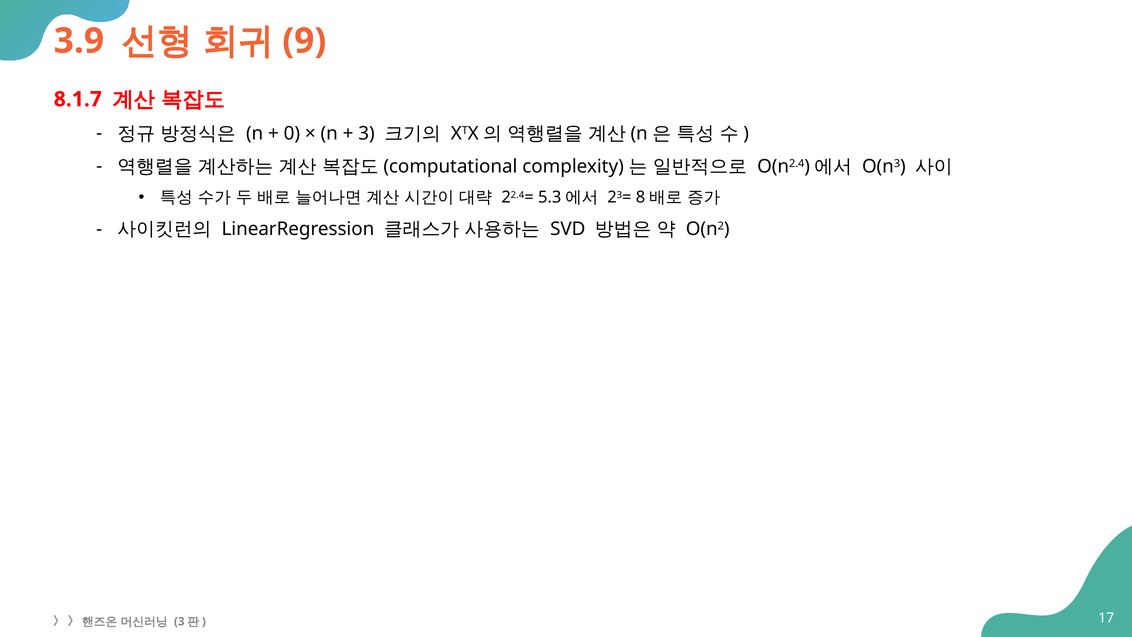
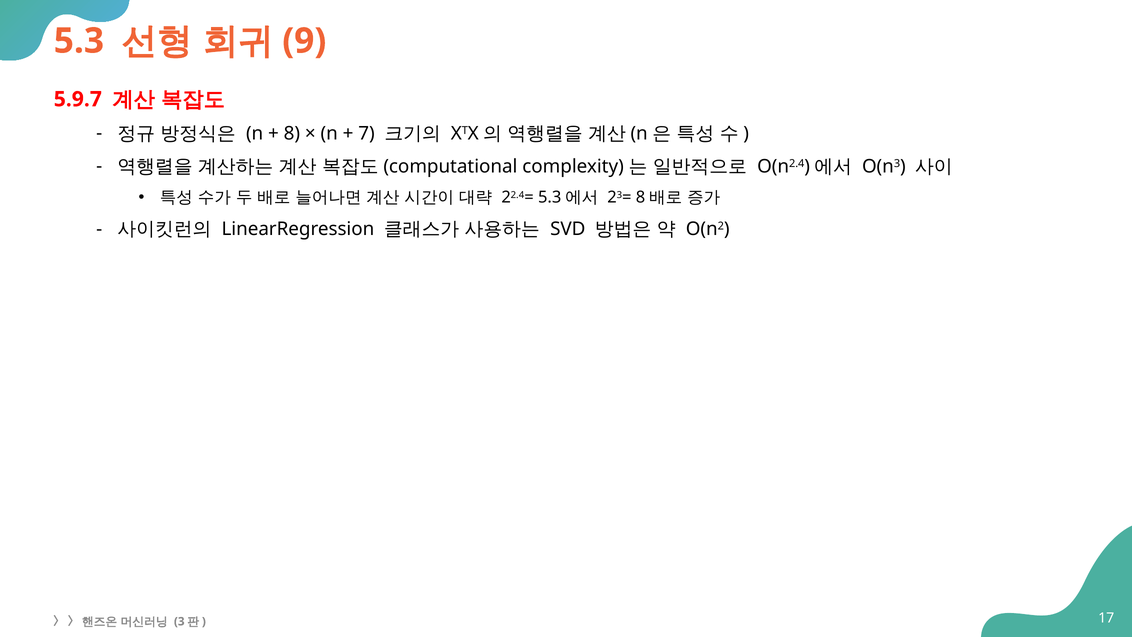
3.9: 3.9 -> 5.3
8.1.7: 8.1.7 -> 5.9.7
0: 0 -> 8
3 at (366, 133): 3 -> 7
